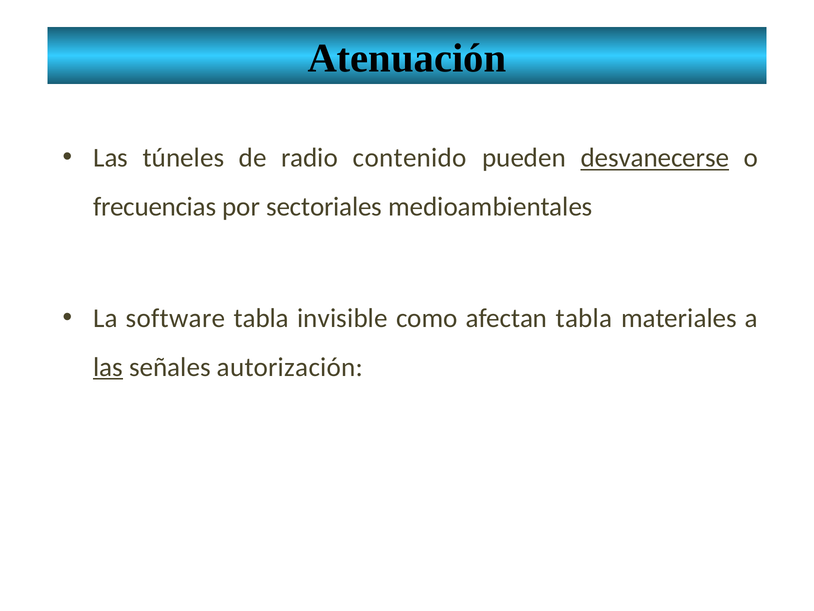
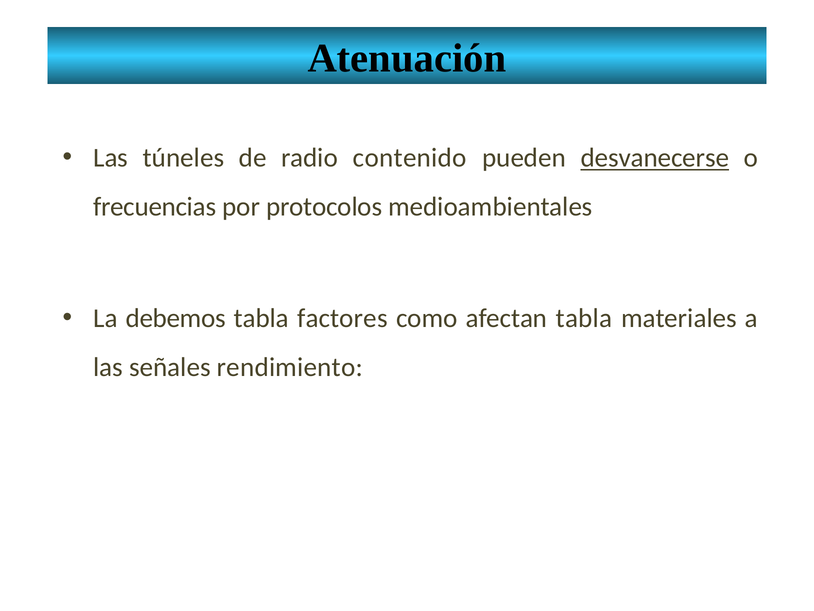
sectoriales: sectoriales -> protocolos
software: software -> debemos
invisible: invisible -> factores
las at (108, 367) underline: present -> none
autorización: autorización -> rendimiento
